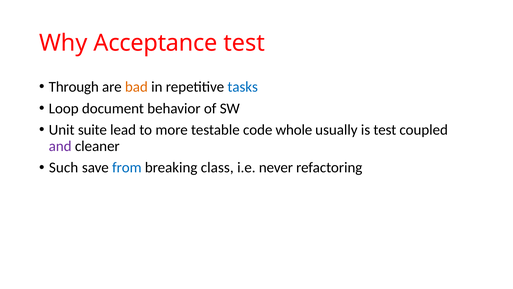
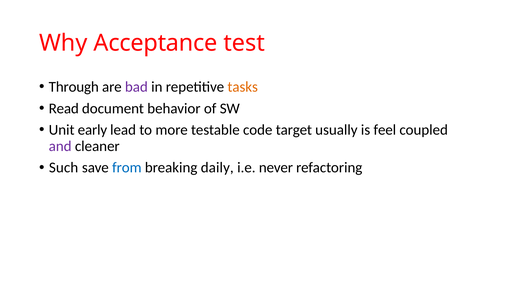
bad colour: orange -> purple
tasks colour: blue -> orange
Loop: Loop -> Read
suite: suite -> early
whole: whole -> target
is test: test -> feel
class: class -> daily
